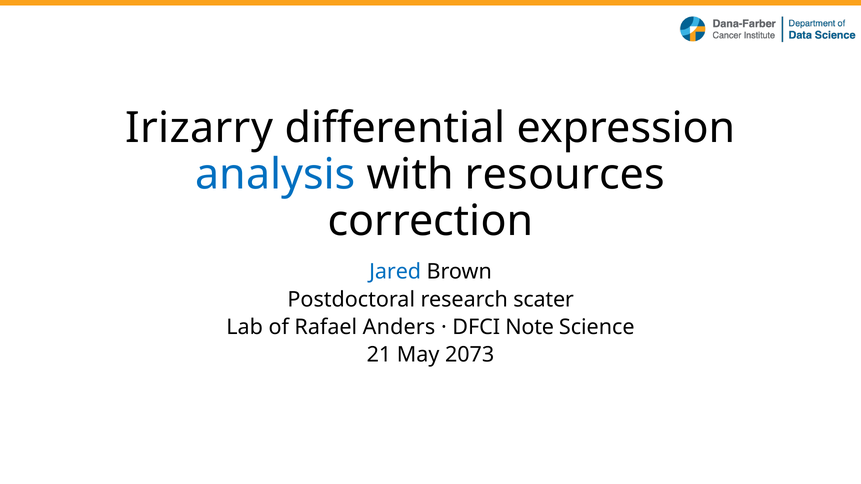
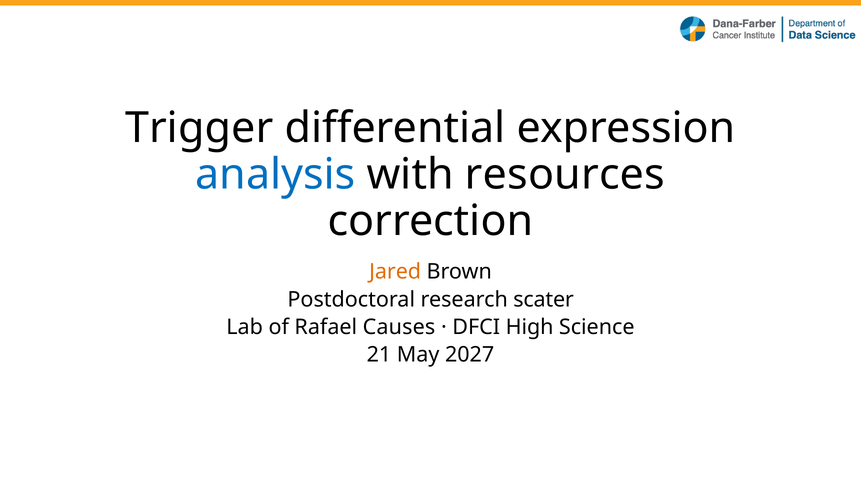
Irizarry: Irizarry -> Trigger
Jared colour: blue -> orange
Anders: Anders -> Causes
Note: Note -> High
2073: 2073 -> 2027
